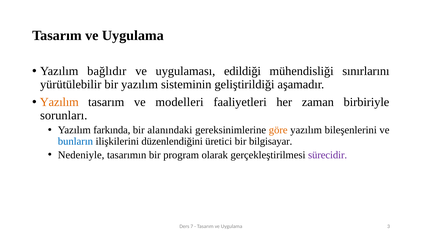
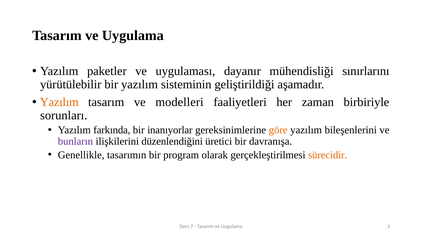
bağlıdır: bağlıdır -> paketler
edildiği: edildiği -> dayanır
alanındaki: alanındaki -> inanıyorlar
bunların colour: blue -> purple
bilgisayar: bilgisayar -> davranışa
Nedeniyle: Nedeniyle -> Genellikle
sürecidir colour: purple -> orange
